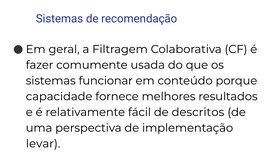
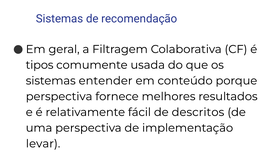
fazer: fazer -> tipos
funcionar: funcionar -> entender
capacidade at (59, 97): capacidade -> perspectiva
